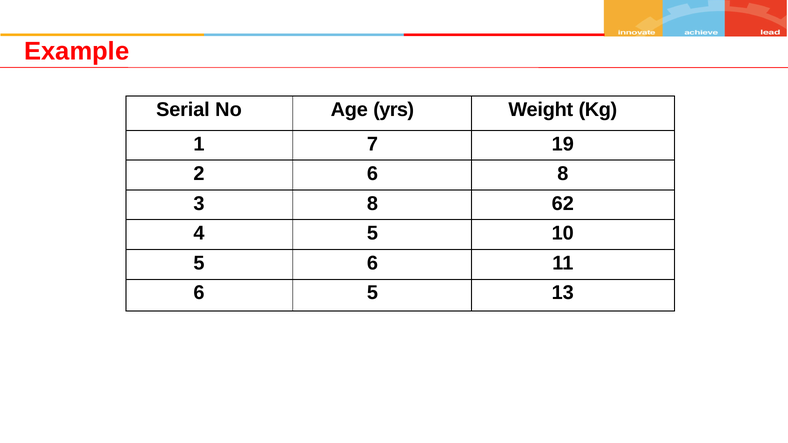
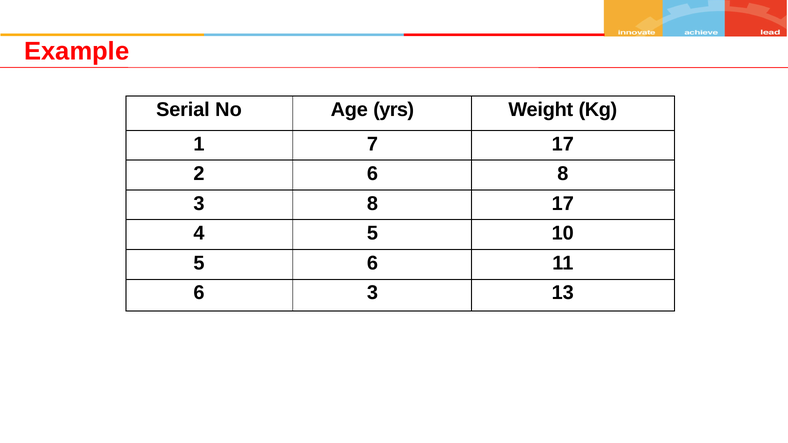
7 19: 19 -> 17
8 62: 62 -> 17
6 5: 5 -> 3
